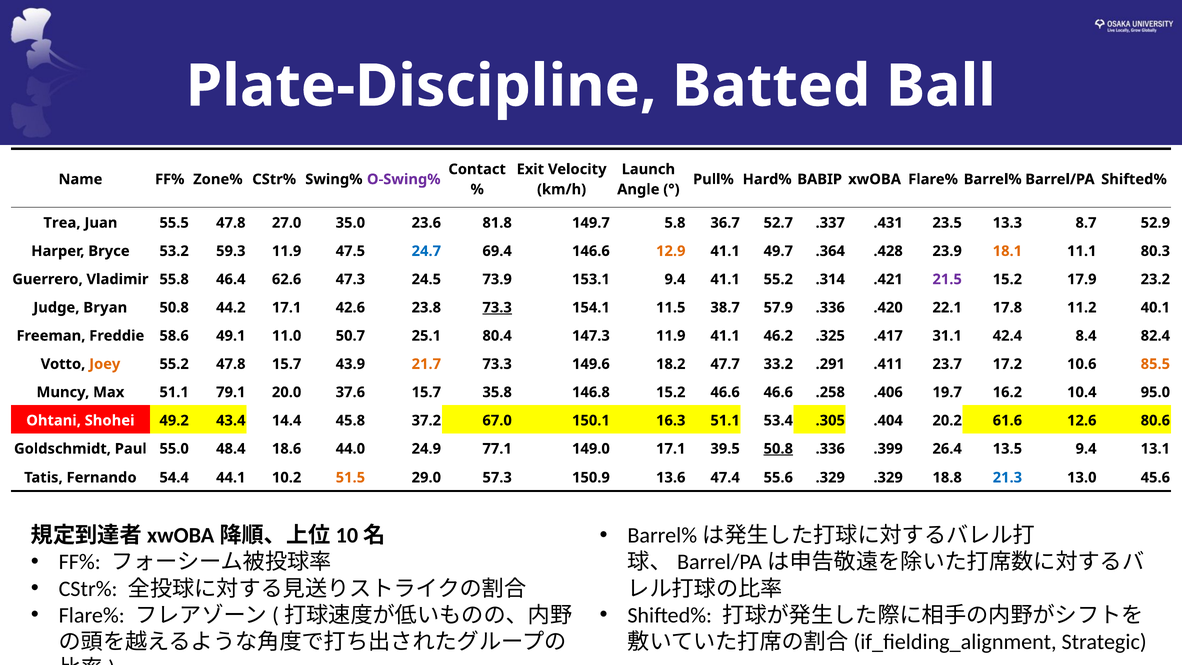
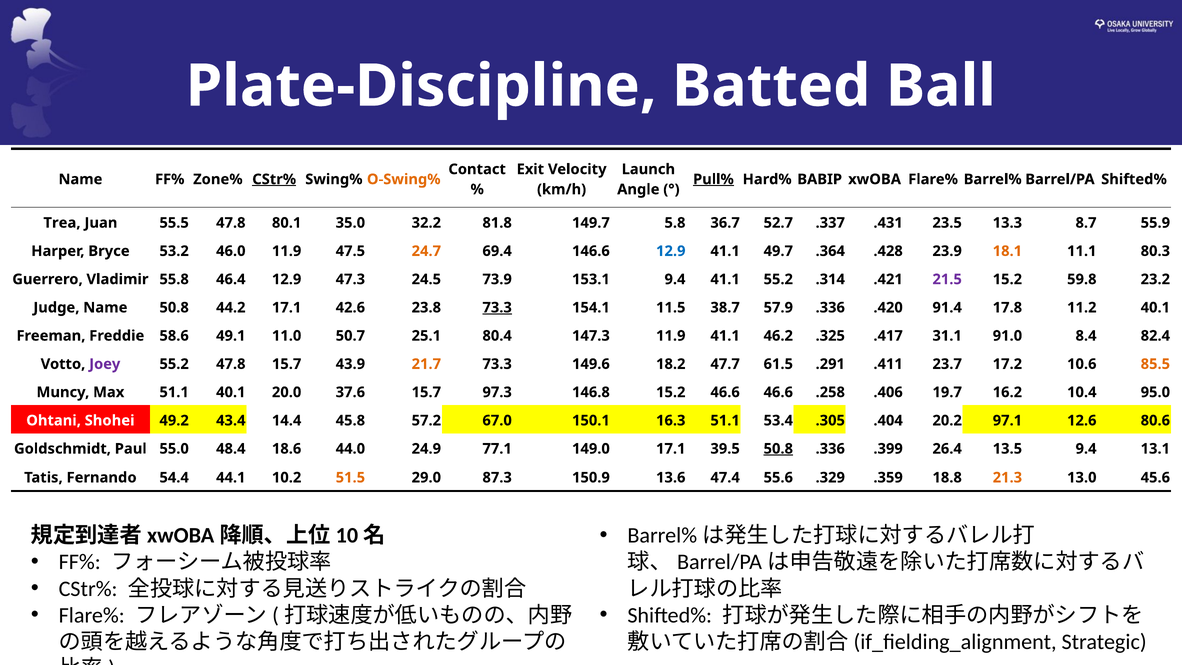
CStr% at (274, 179) underline: none -> present
O-Swing% colour: purple -> orange
Pull% underline: none -> present
27.0: 27.0 -> 80.1
23.6: 23.6 -> 32.2
52.9: 52.9 -> 55.9
59.3: 59.3 -> 46.0
24.7 colour: blue -> orange
12.9 at (671, 251) colour: orange -> blue
46.4 62.6: 62.6 -> 12.9
17.9: 17.9 -> 59.8
Judge Bryan: Bryan -> Name
22.1: 22.1 -> 91.4
42.4: 42.4 -> 91.0
Joey colour: orange -> purple
33.2: 33.2 -> 61.5
51.1 79.1: 79.1 -> 40.1
35.8: 35.8 -> 97.3
37.2: 37.2 -> 57.2
61.6: 61.6 -> 97.1
57.3: 57.3 -> 87.3
.329 .329: .329 -> .359
21.3 colour: blue -> orange
